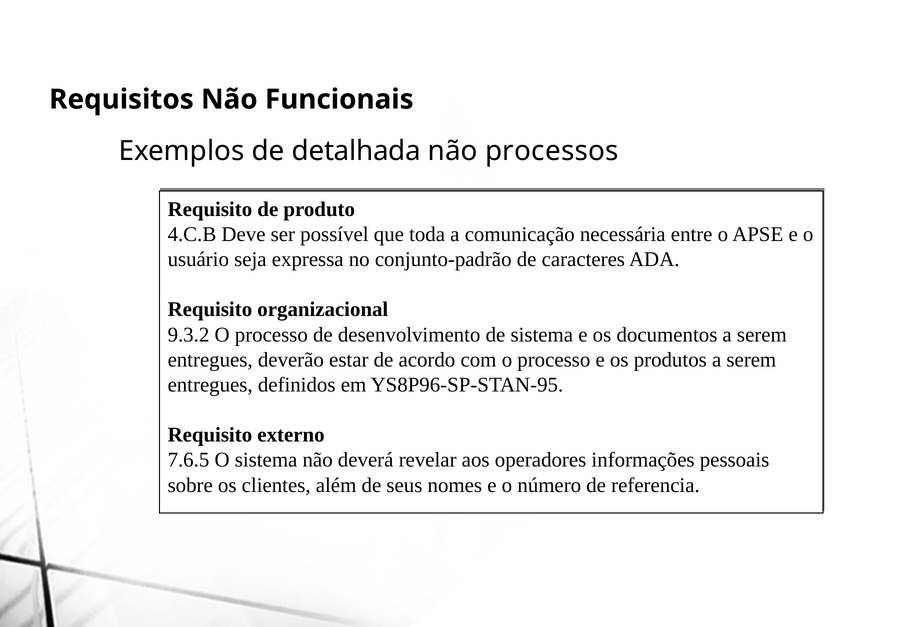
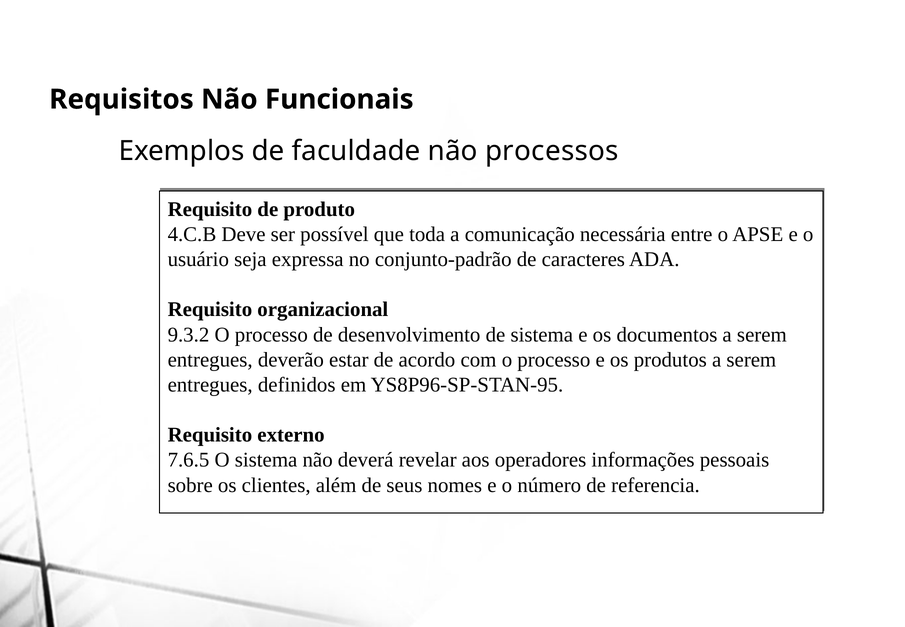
detalhada: detalhada -> faculdade
